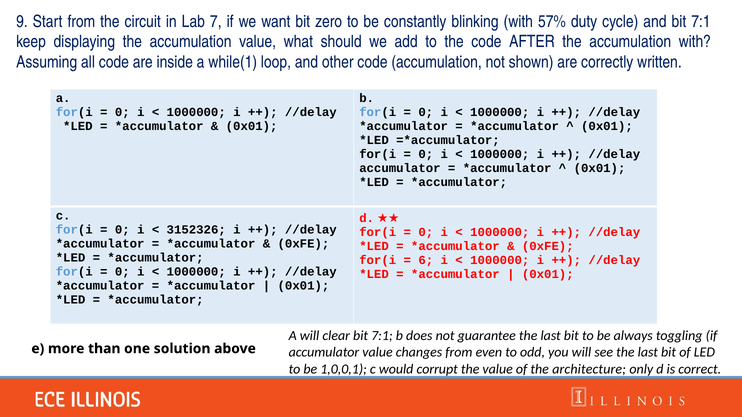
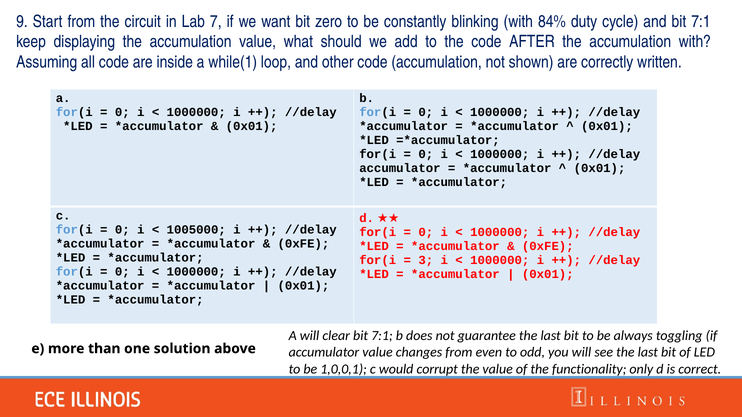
57%: 57% -> 84%
3152326: 3152326 -> 1005000
6: 6 -> 3
architecture: architecture -> functionality
